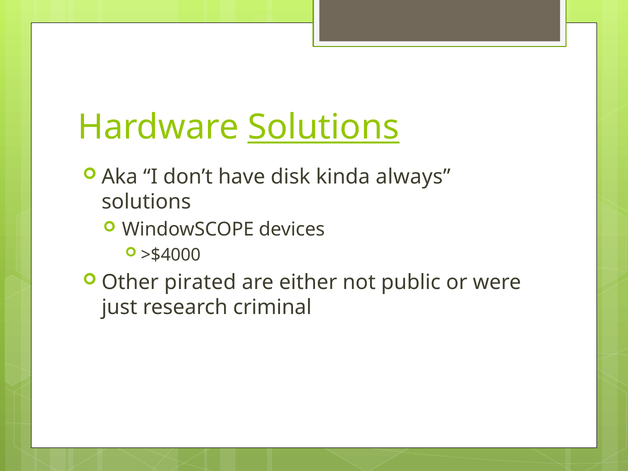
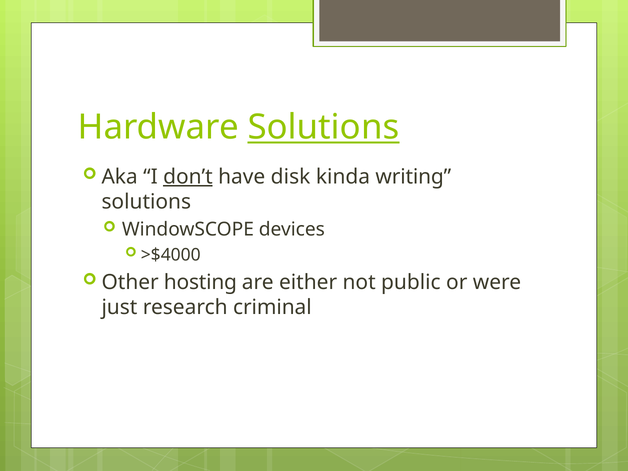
don’t underline: none -> present
always: always -> writing
pirated: pirated -> hosting
